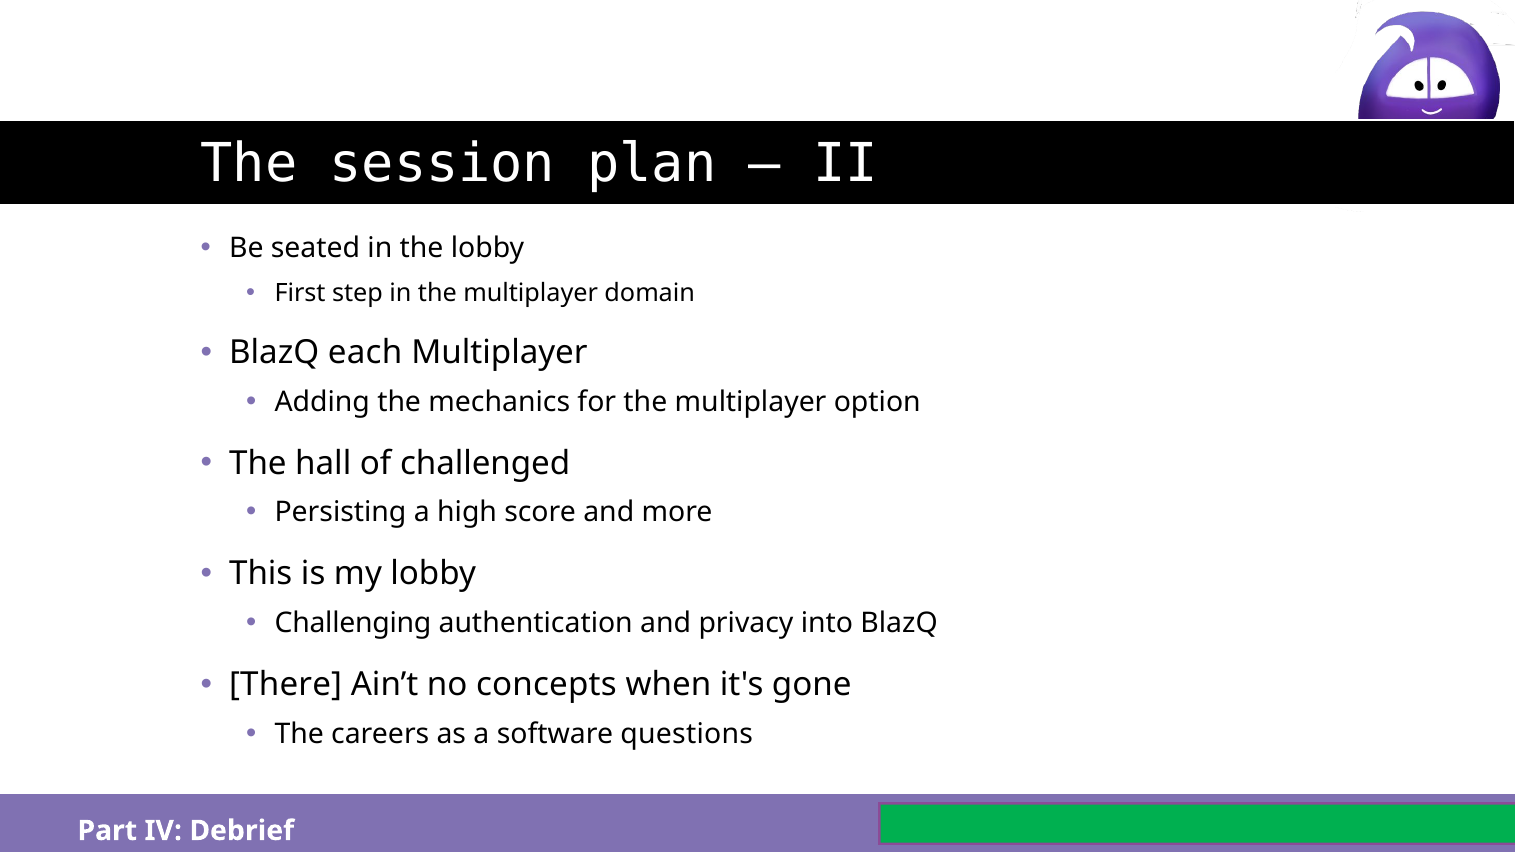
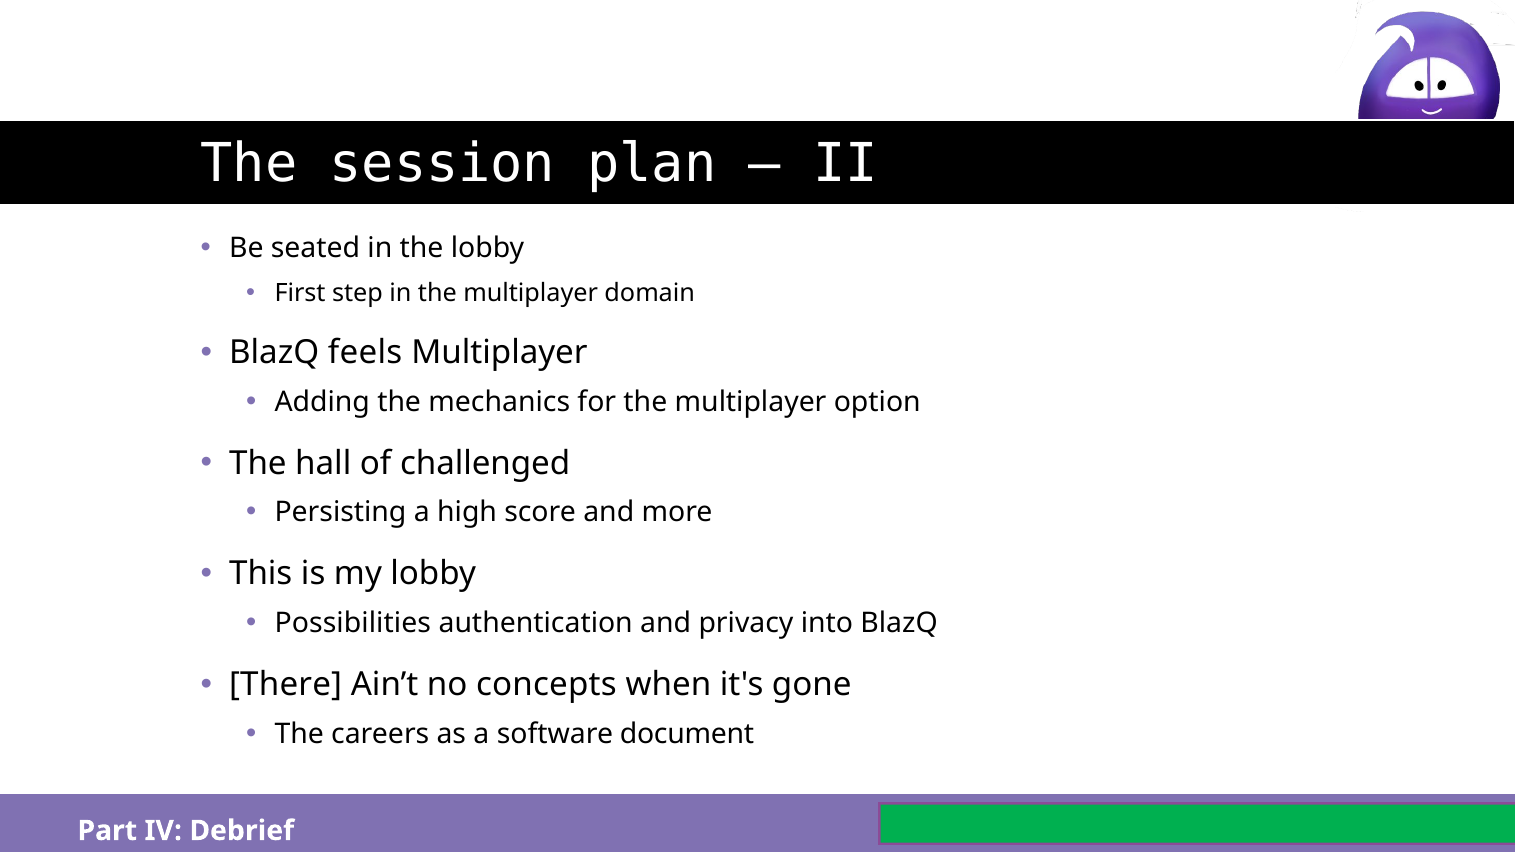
each: each -> feels
Challenging: Challenging -> Possibilities
questions: questions -> document
